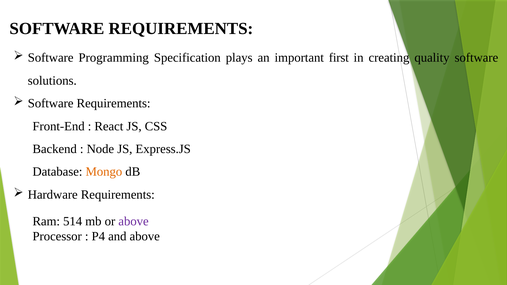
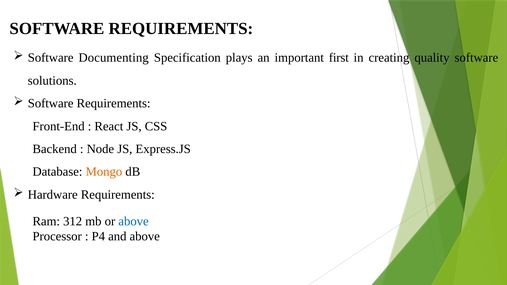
Programming: Programming -> Documenting
514: 514 -> 312
above at (134, 221) colour: purple -> blue
